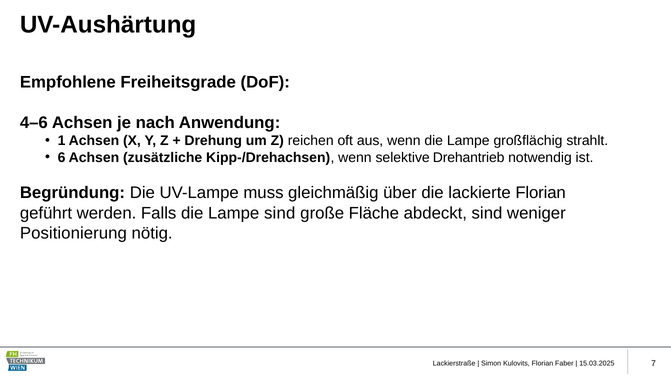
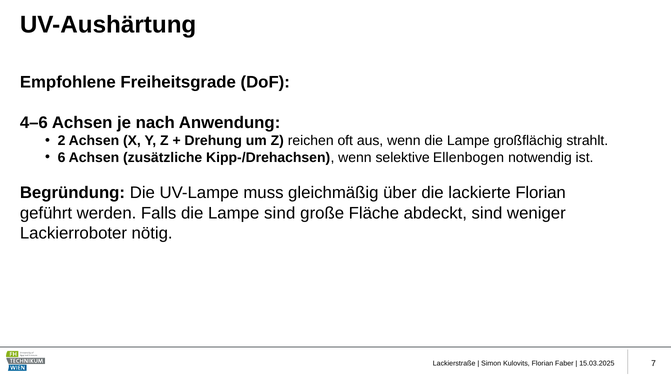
1: 1 -> 2
Drehantrieb: Drehantrieb -> Ellenbogen
Positionierung: Positionierung -> Lackierroboter
